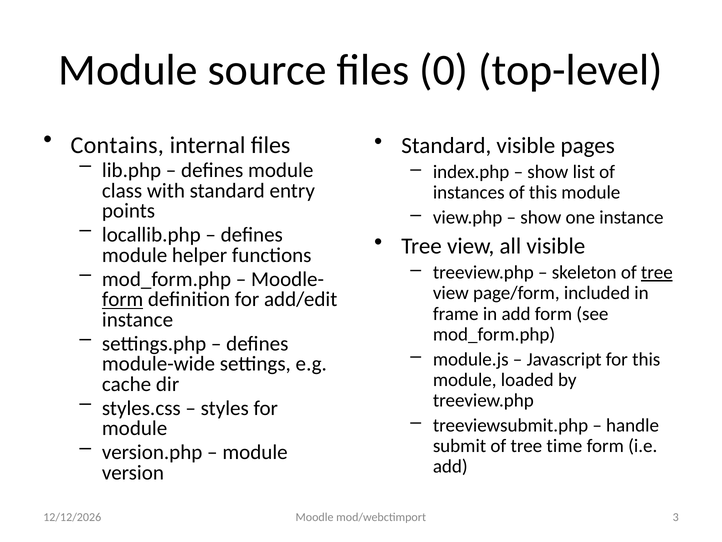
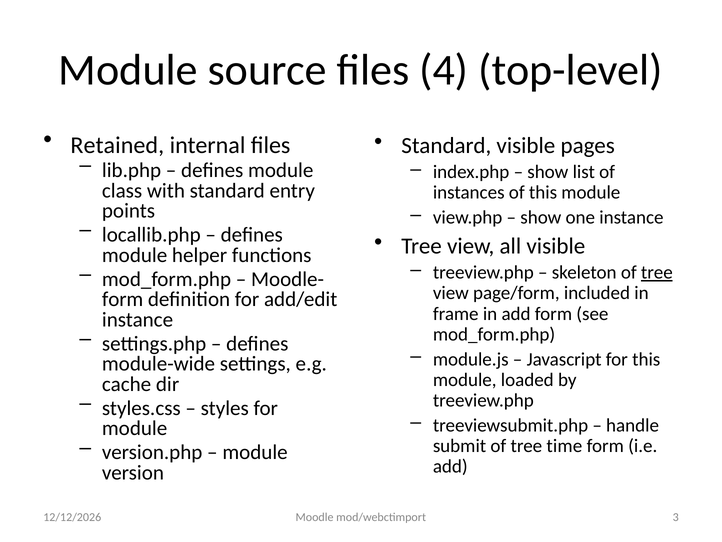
0: 0 -> 4
Contains: Contains -> Retained
form at (123, 299) underline: present -> none
